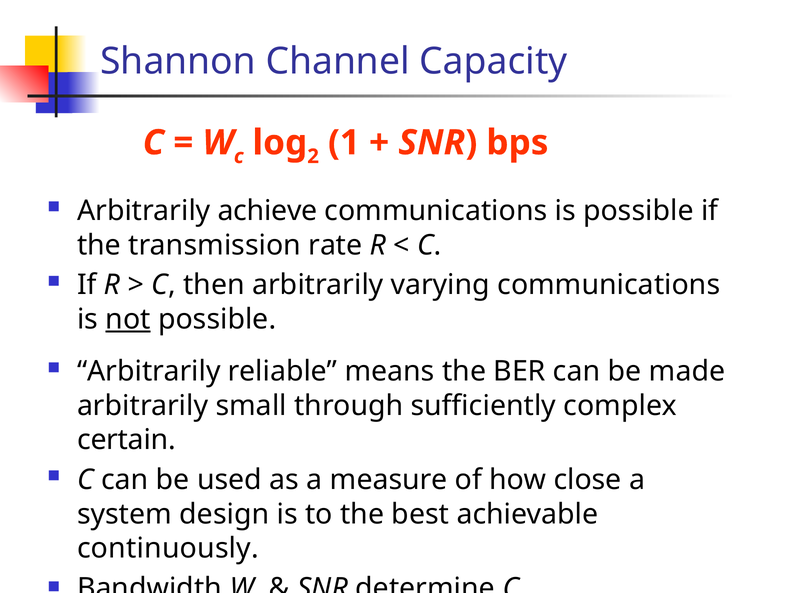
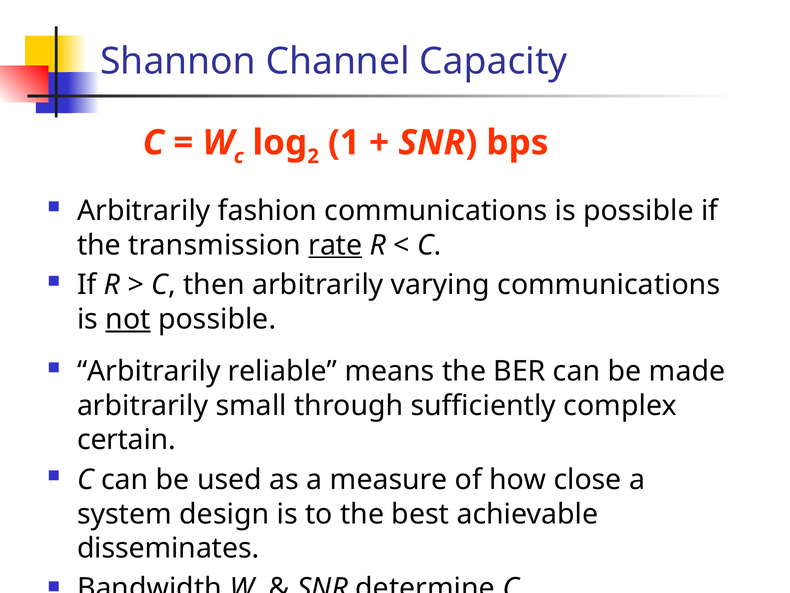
achieve: achieve -> fashion
rate underline: none -> present
continuously: continuously -> disseminates
